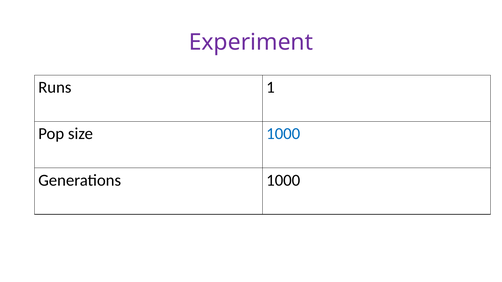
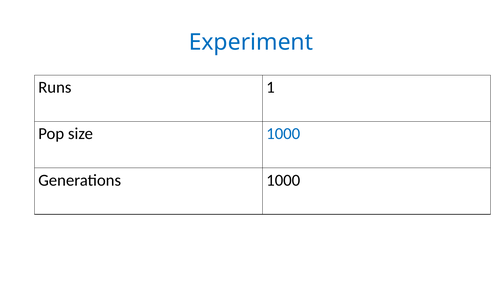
Experiment colour: purple -> blue
